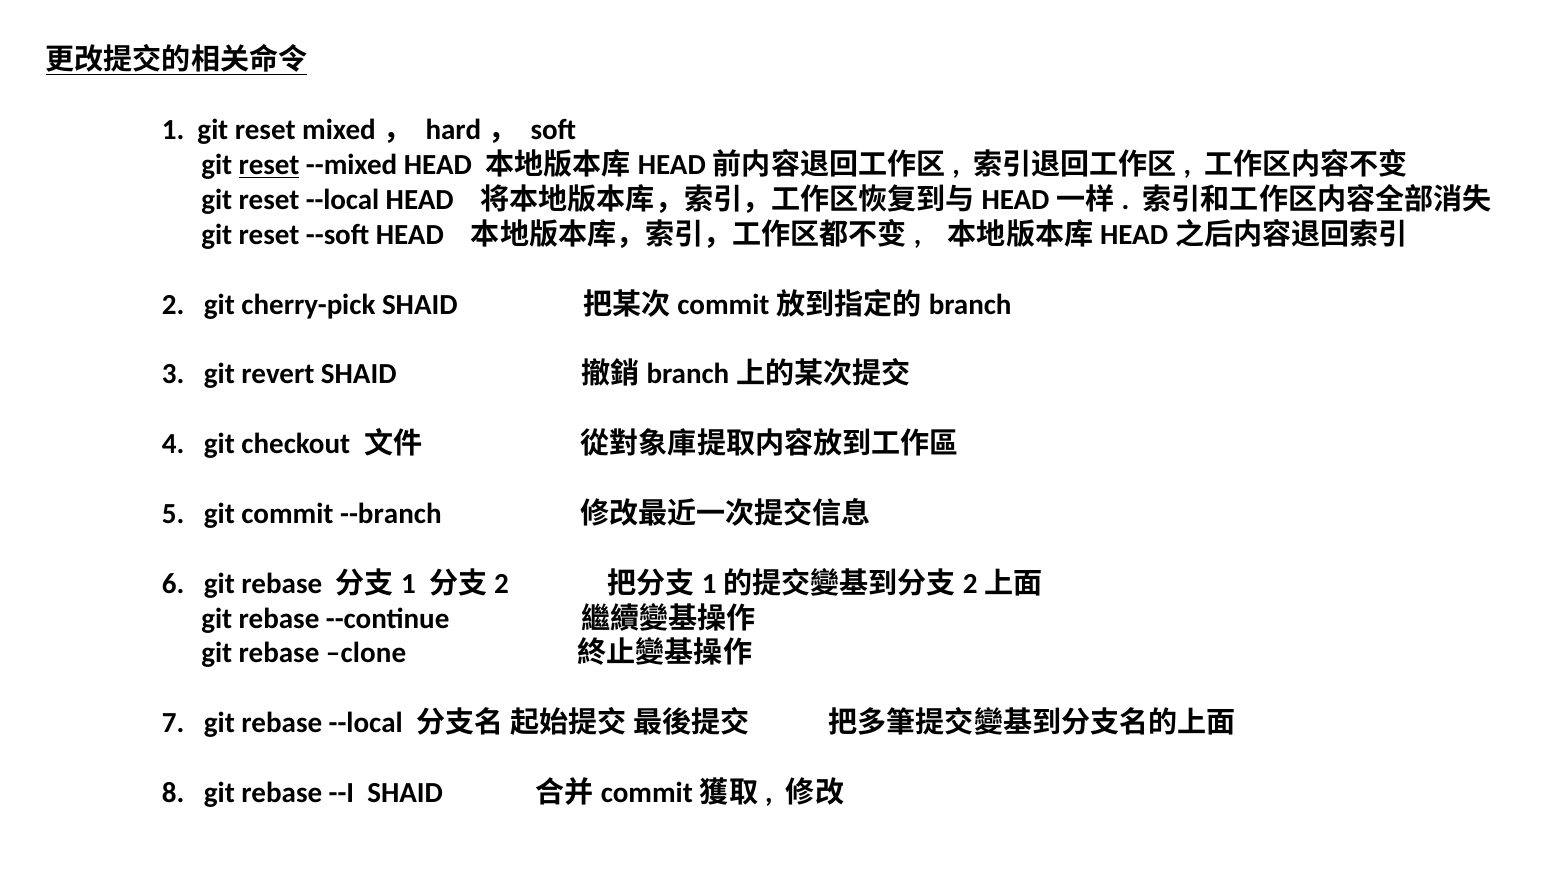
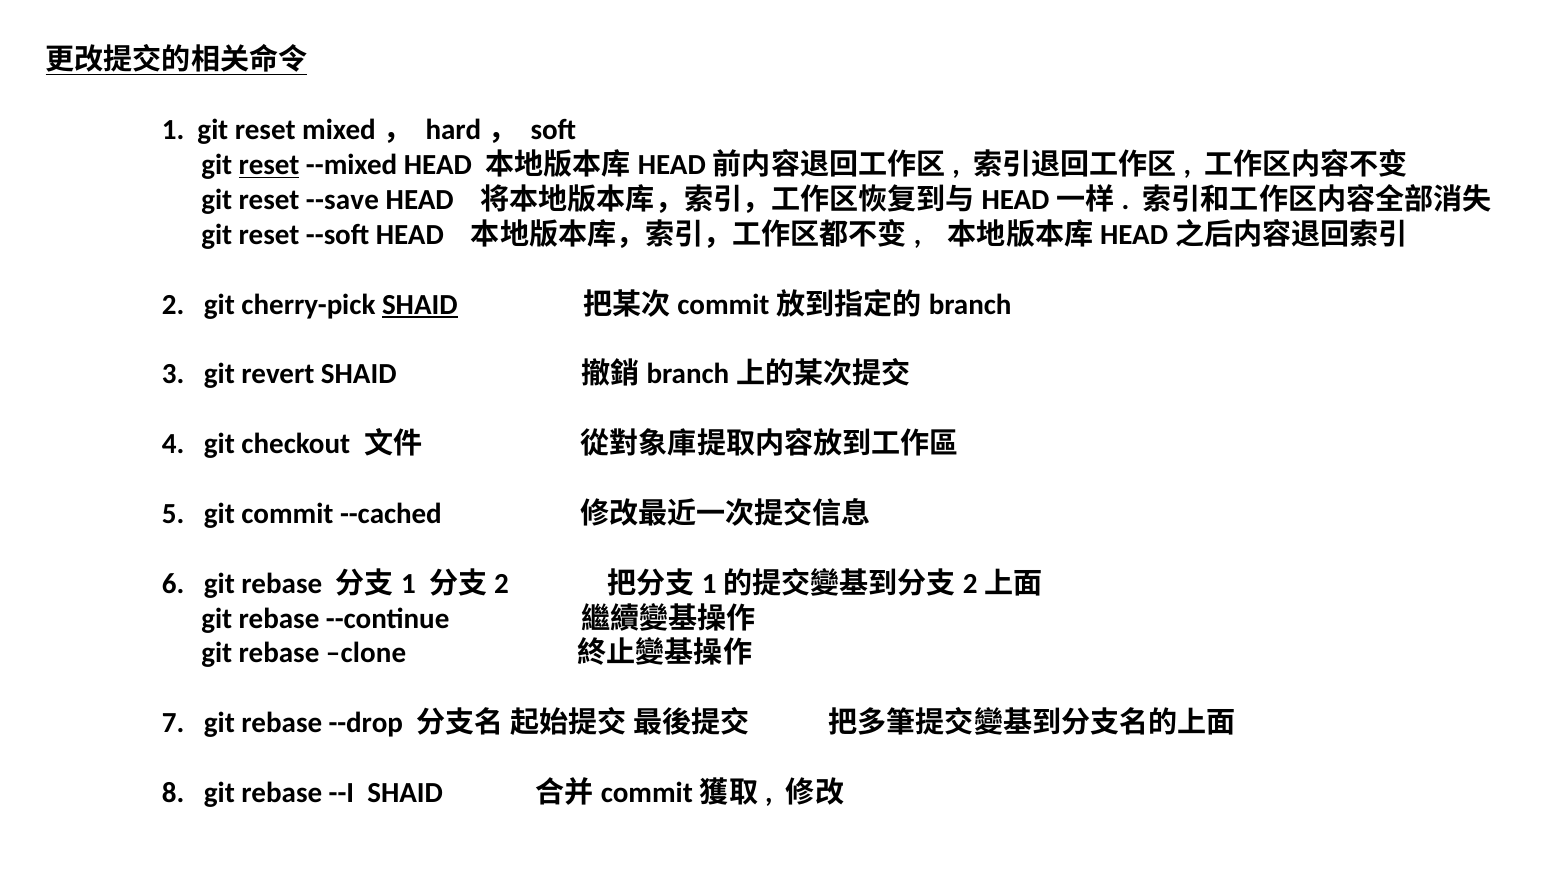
reset --local: --local -> --save
SHAID at (420, 305) underline: none -> present
--branch: --branch -> --cached
rebase --local: --local -> --drop
